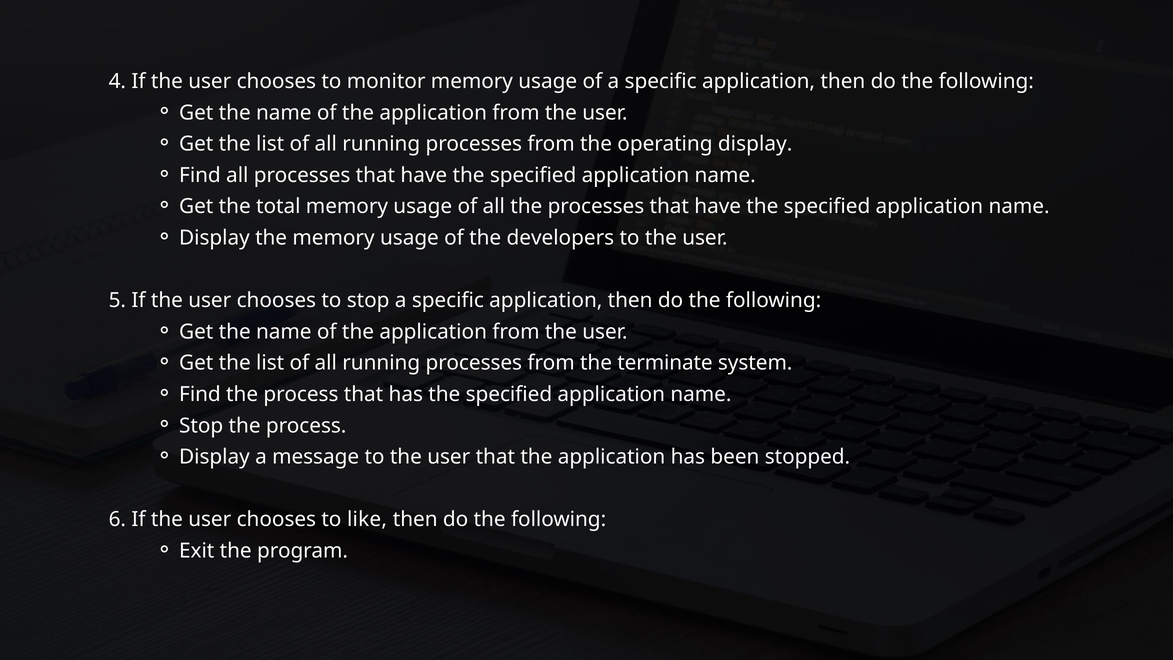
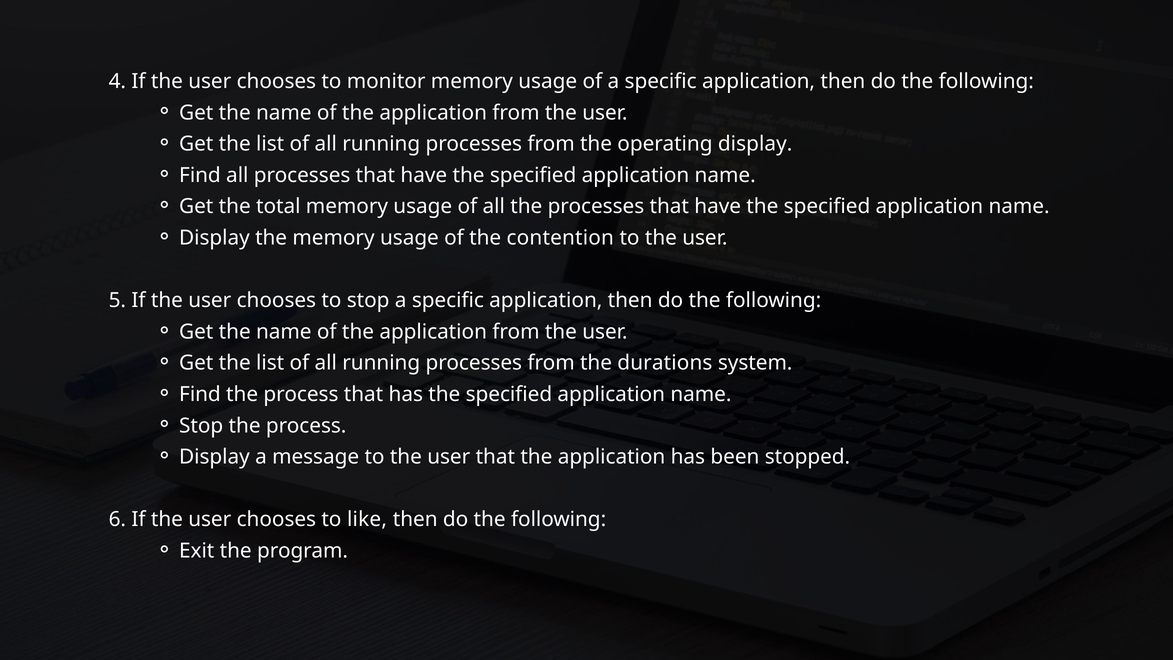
developers: developers -> contention
terminate: terminate -> durations
